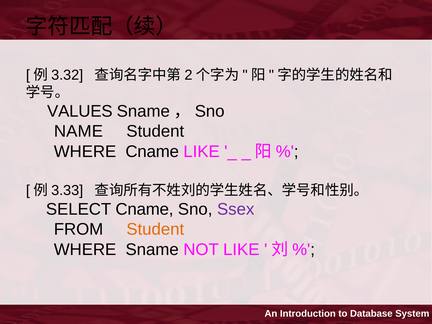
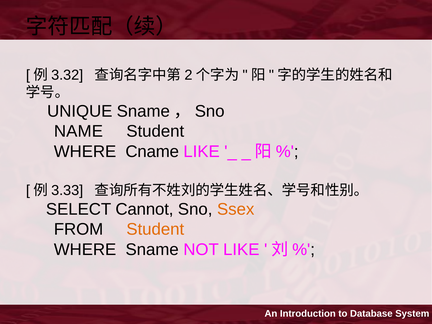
VALUES: VALUES -> UNIQUE
SELECT Cname: Cname -> Cannot
Ssex colour: purple -> orange
